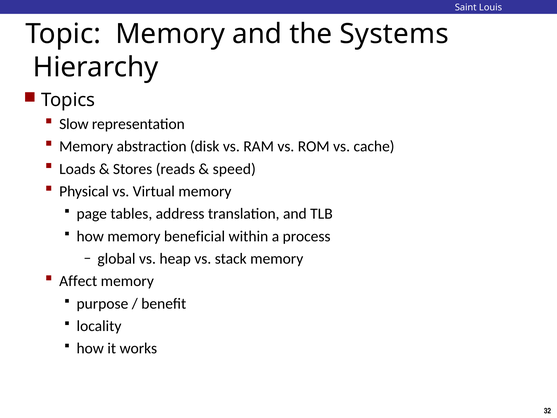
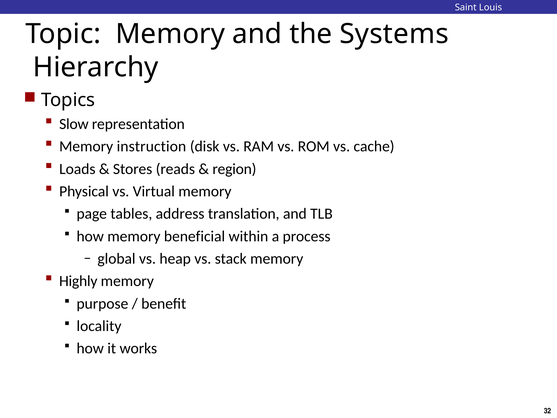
abstraction: abstraction -> instruction
speed: speed -> region
Affect: Affect -> Highly
